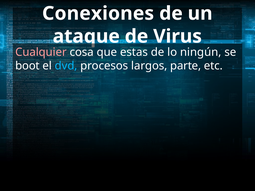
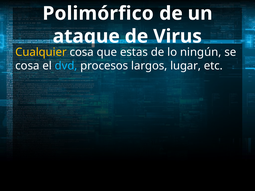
Conexiones: Conexiones -> Polimórfico
Cualquier colour: pink -> yellow
boot at (27, 66): boot -> cosa
parte: parte -> lugar
